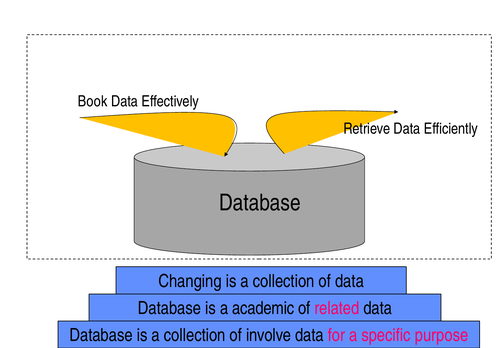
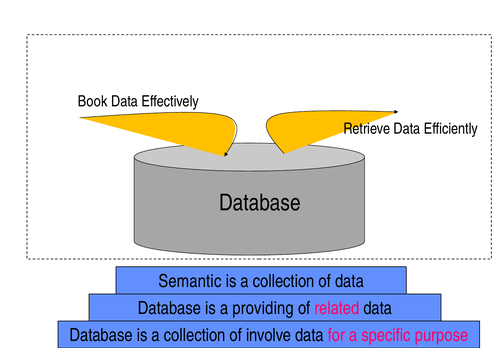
Changing: Changing -> Semantic
academic: academic -> providing
